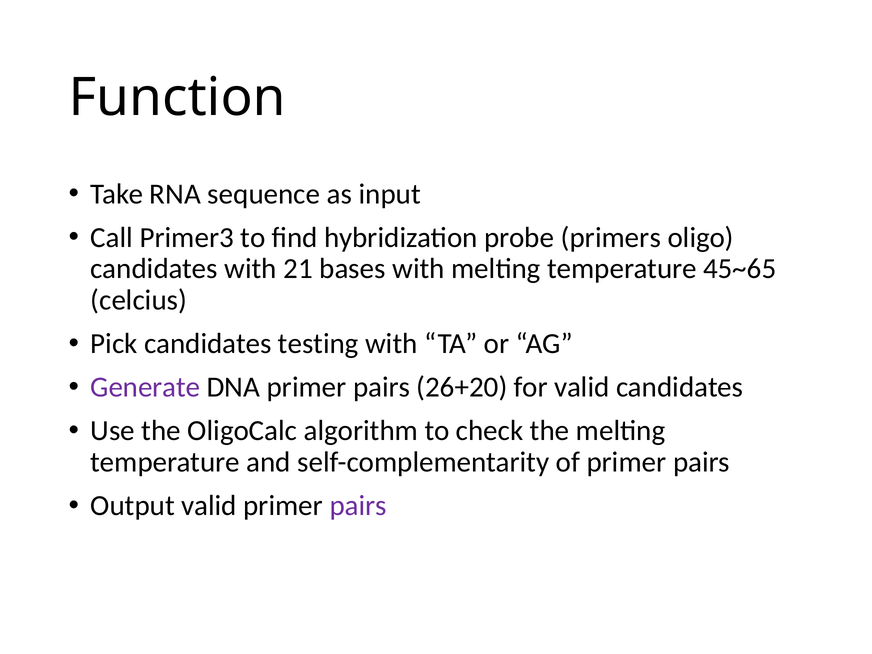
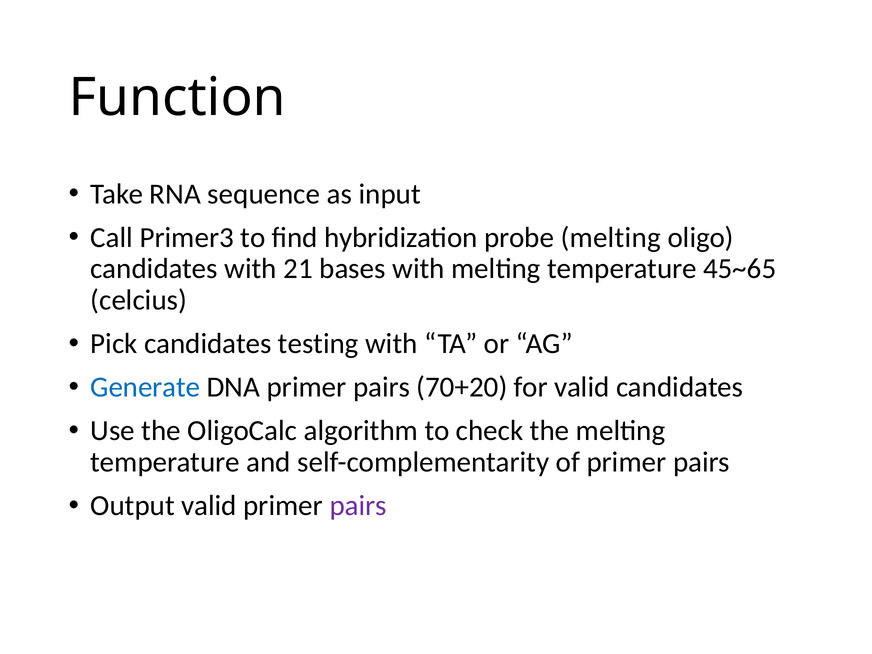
probe primers: primers -> melting
Generate colour: purple -> blue
26+20: 26+20 -> 70+20
